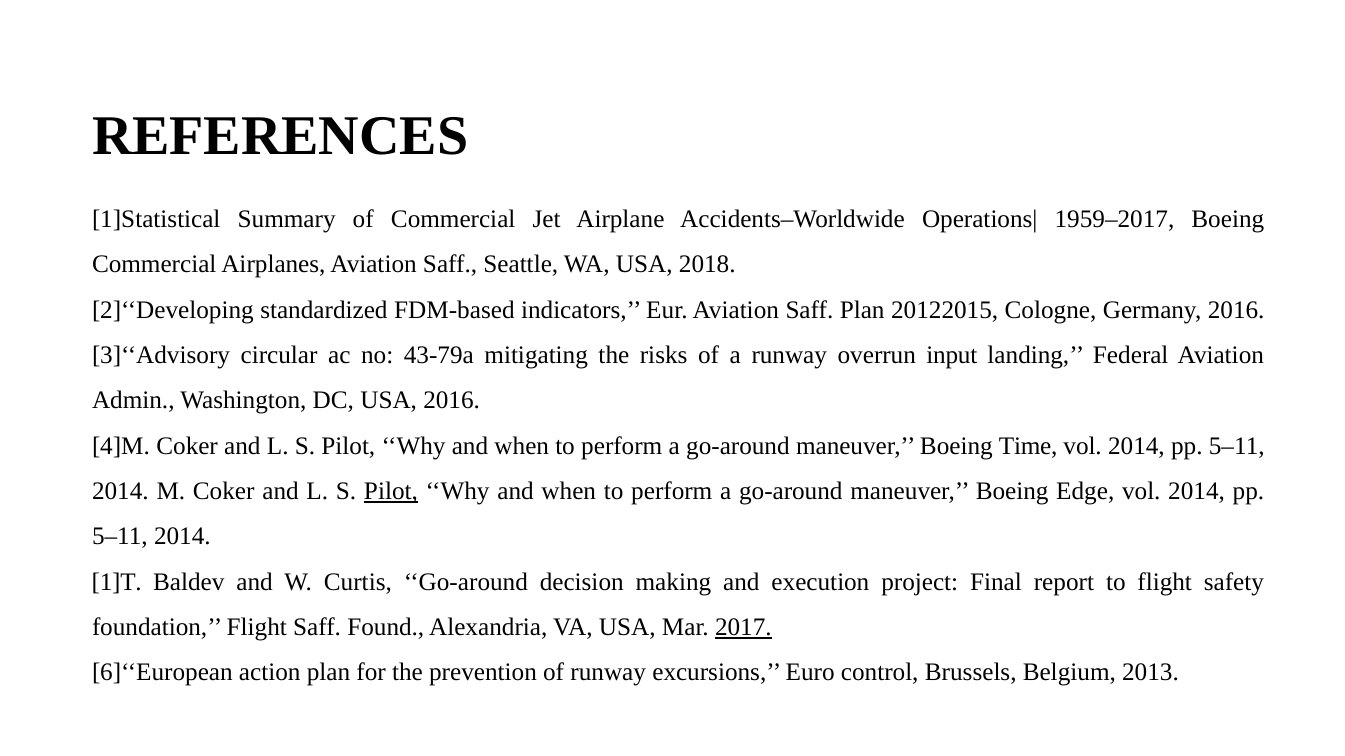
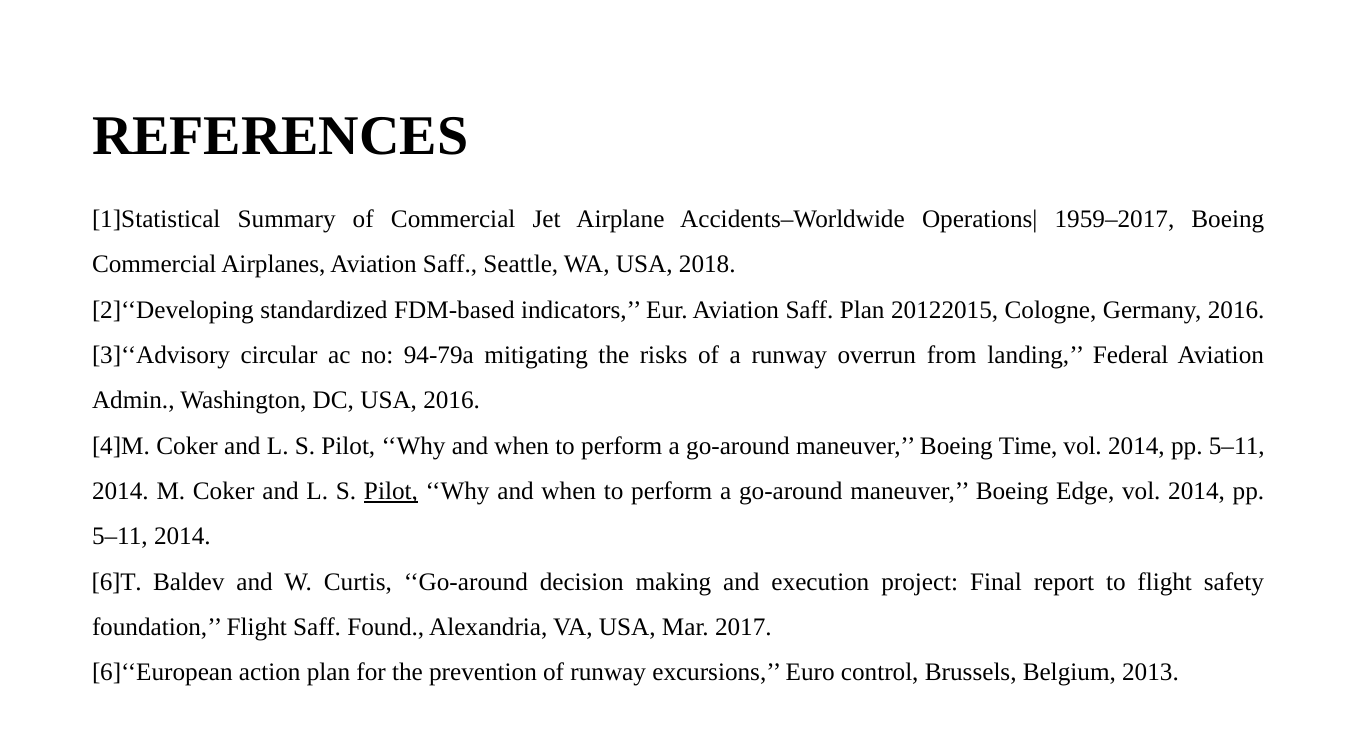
43-79a: 43-79a -> 94-79a
input: input -> from
1]T: 1]T -> 6]T
2017 underline: present -> none
